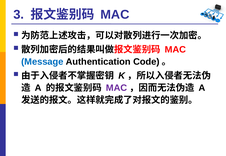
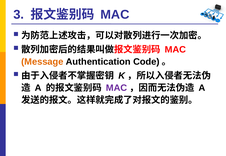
Message colour: blue -> orange
